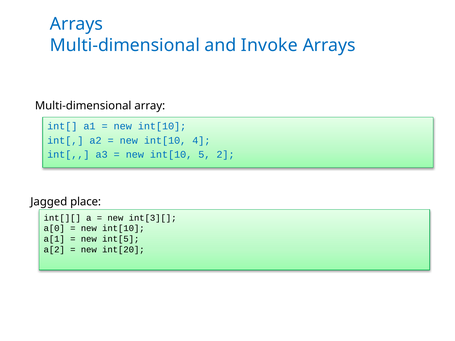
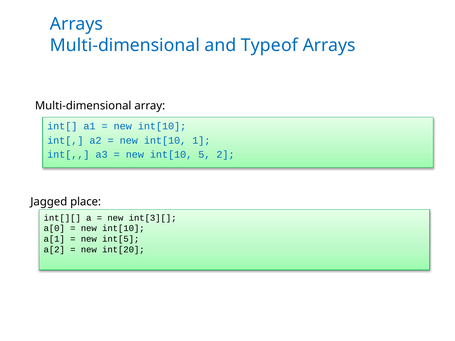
Invoke: Invoke -> Typeof
4: 4 -> 1
